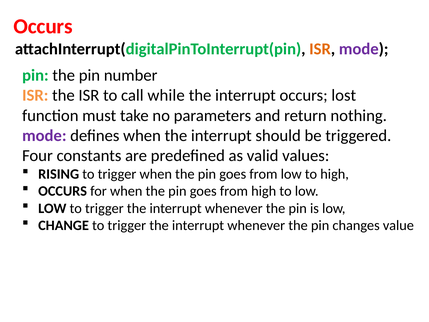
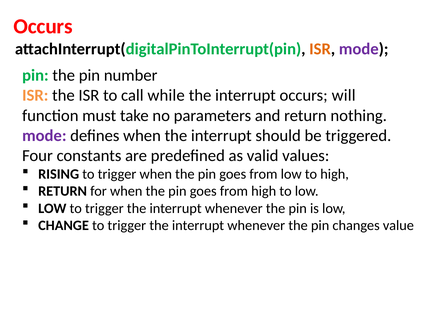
lost: lost -> will
OCCURS at (63, 191): OCCURS -> RETURN
